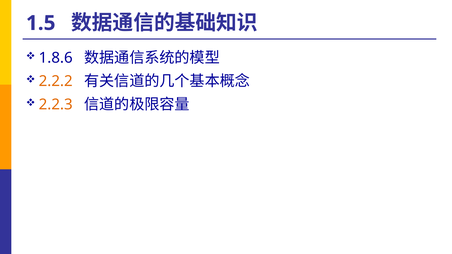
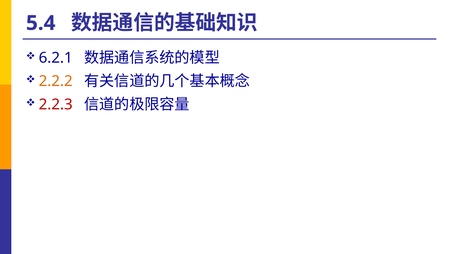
1.5: 1.5 -> 5.4
1.8.6: 1.8.6 -> 6.2.1
2.2.3 colour: orange -> red
